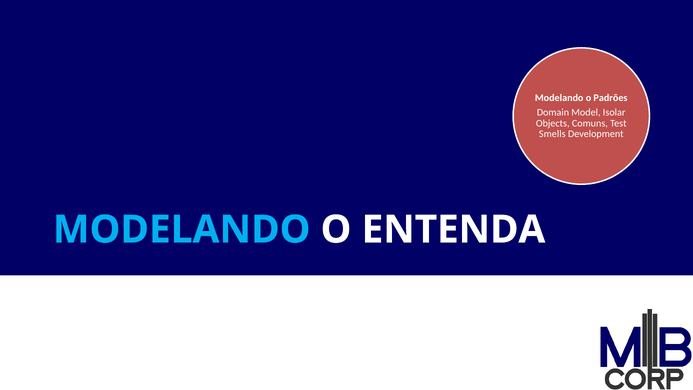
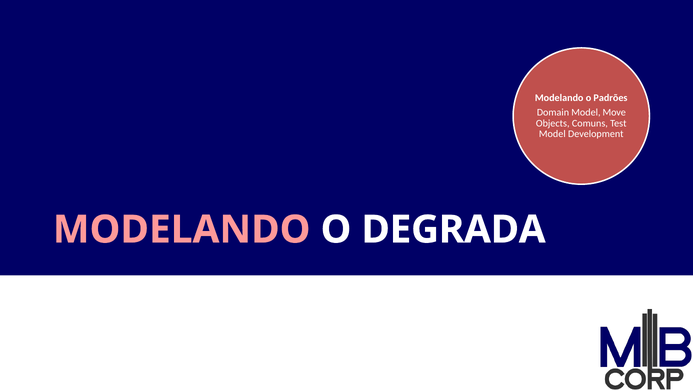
Isolar: Isolar -> Move
Smells at (552, 134): Smells -> Model
MODELANDO at (182, 230) colour: light blue -> pink
ENTENDA: ENTENDA -> DEGRADA
